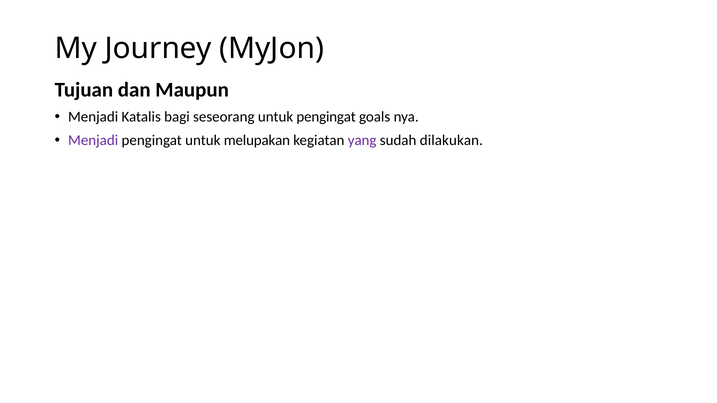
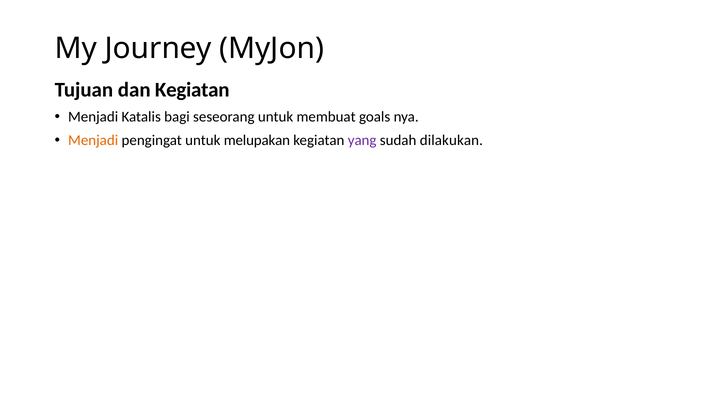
dan Maupun: Maupun -> Kegiatan
untuk pengingat: pengingat -> membuat
Menjadi at (93, 140) colour: purple -> orange
